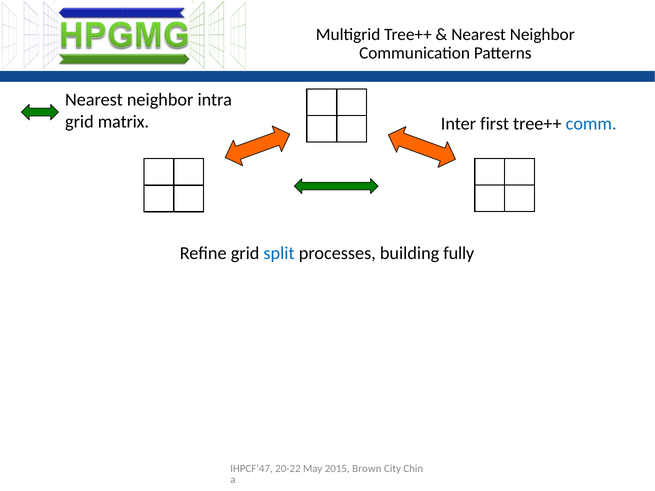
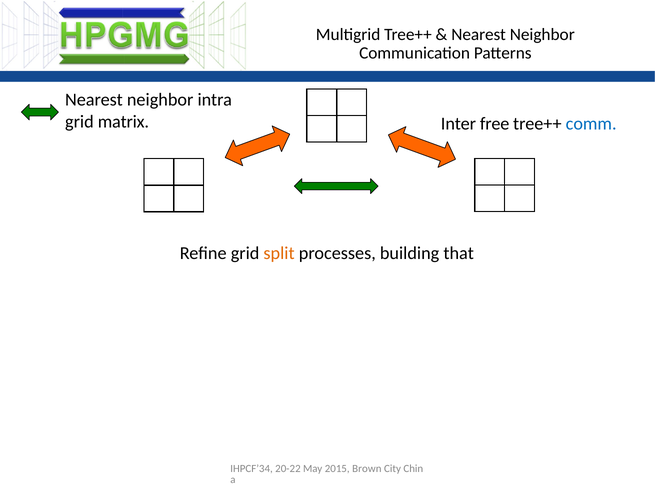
first: first -> free
split colour: blue -> orange
fully: fully -> that
IHPCF’47: IHPCF’47 -> IHPCF’34
